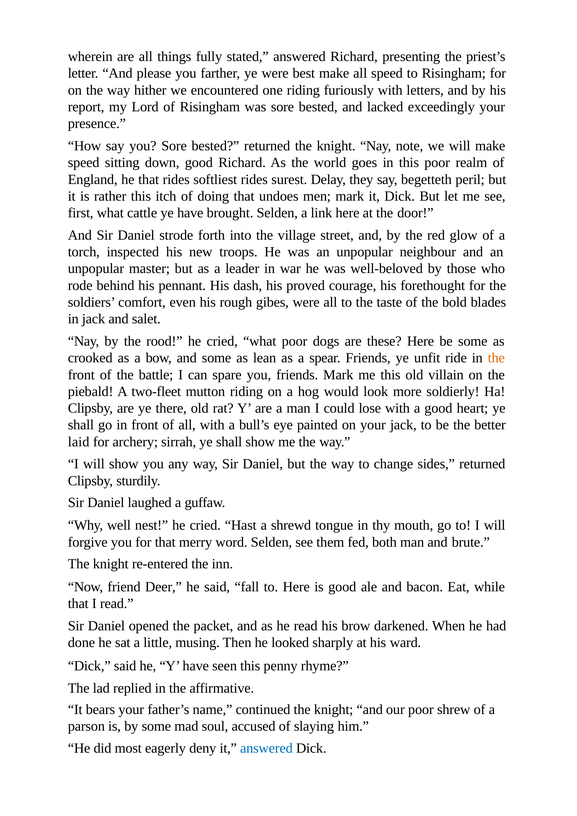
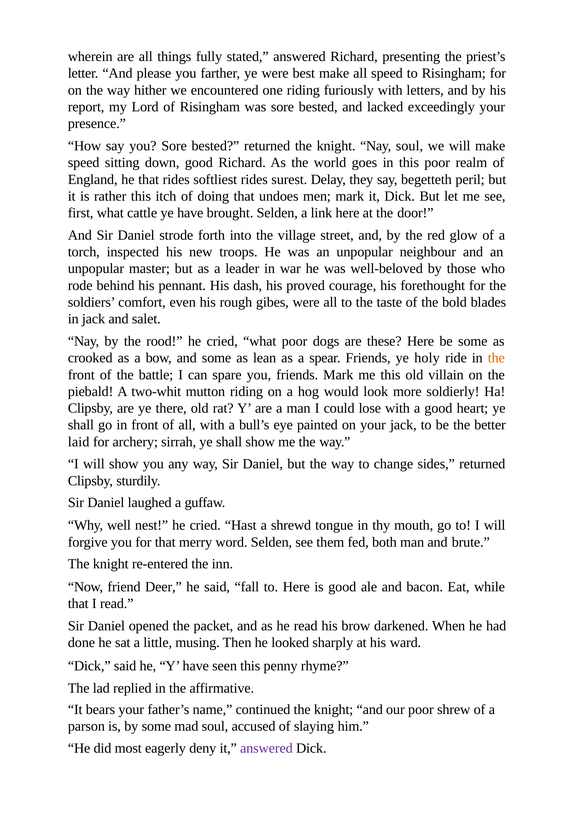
Nay note: note -> soul
unfit: unfit -> holy
two-fleet: two-fleet -> two-whit
answered at (266, 749) colour: blue -> purple
